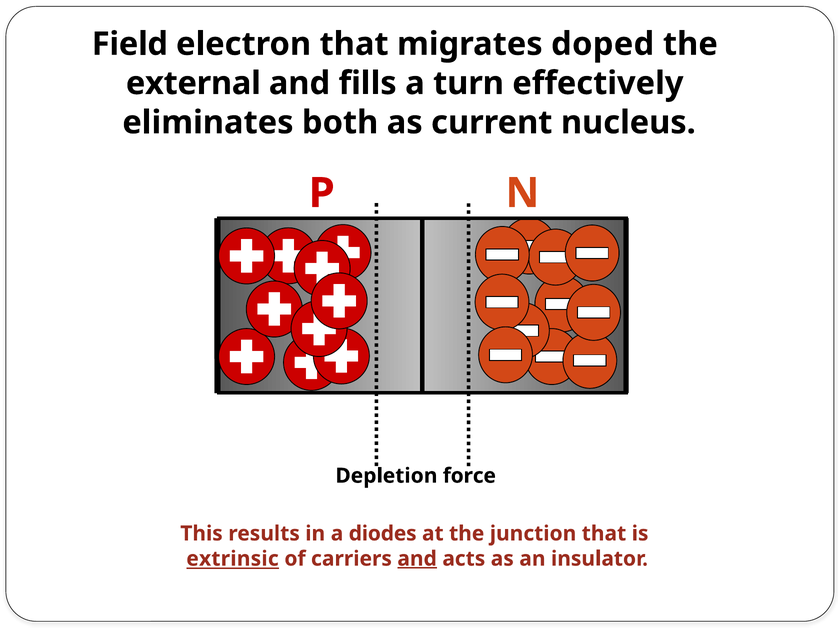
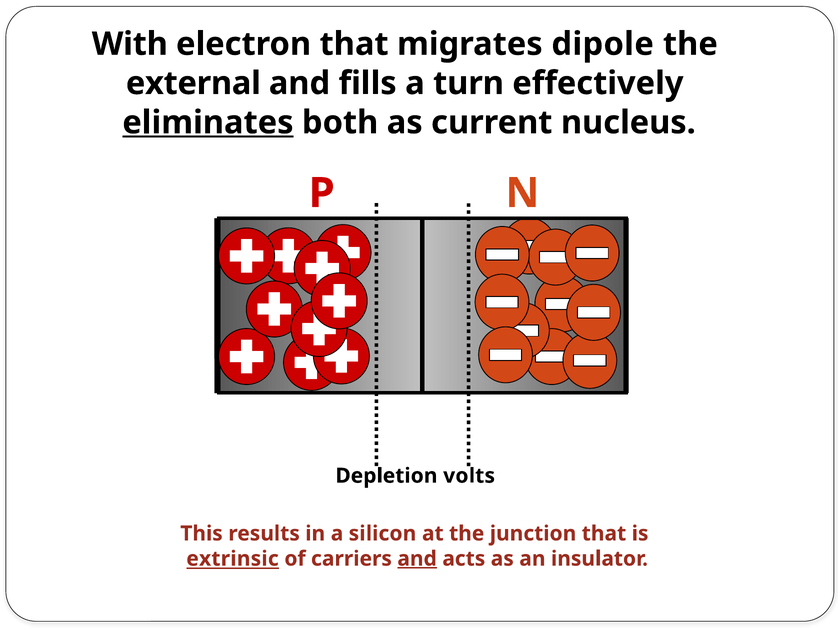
Field: Field -> With
doped: doped -> dipole
eliminates underline: none -> present
force: force -> volts
diodes: diodes -> silicon
